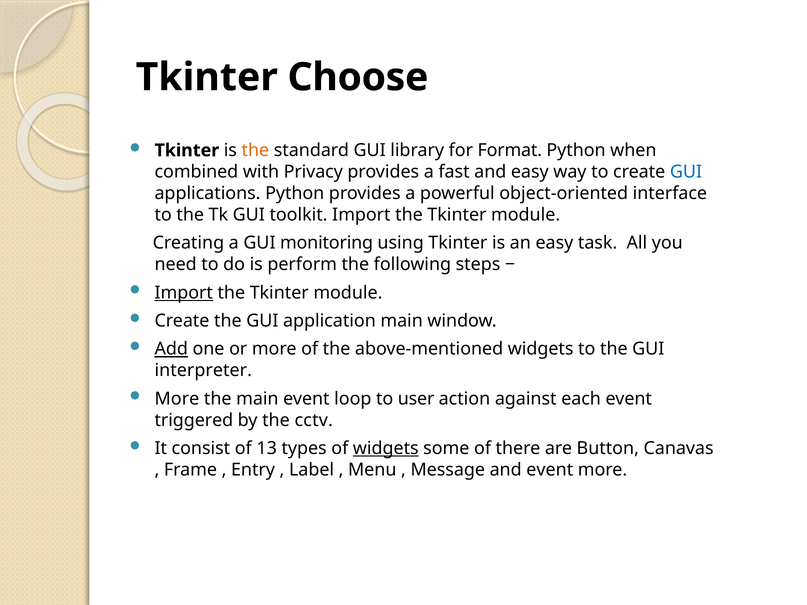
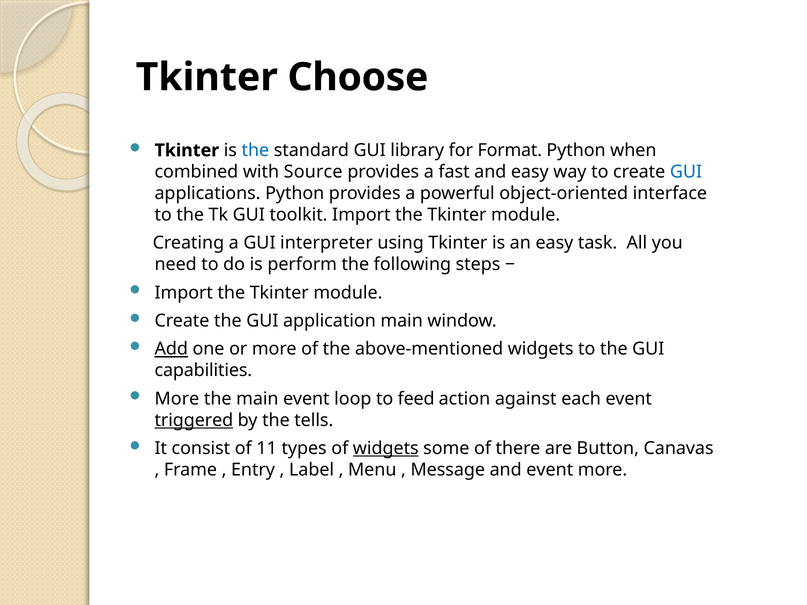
the at (255, 150) colour: orange -> blue
Privacy: Privacy -> Source
monitoring: monitoring -> interpreter
Import at (184, 293) underline: present -> none
interpreter: interpreter -> capabilities
user: user -> feed
triggered underline: none -> present
cctv: cctv -> tells
13: 13 -> 11
